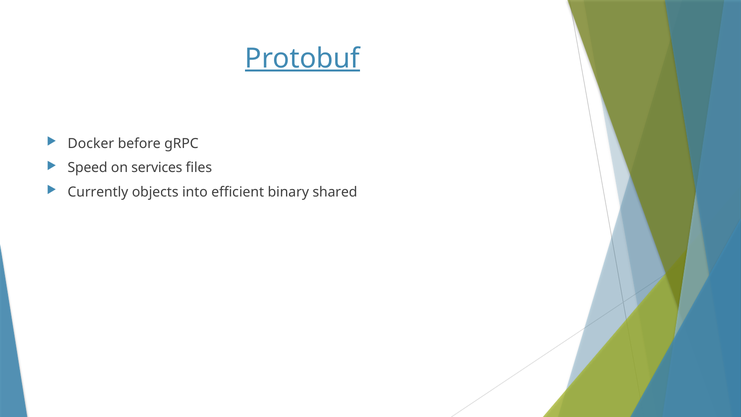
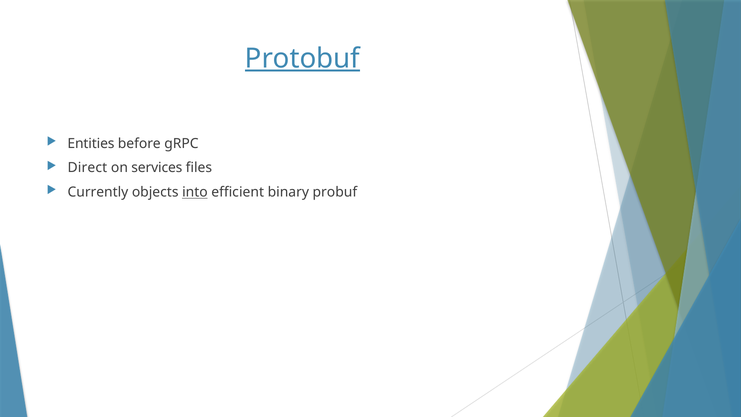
Docker: Docker -> Entities
Speed: Speed -> Direct
into underline: none -> present
shared: shared -> probuf
